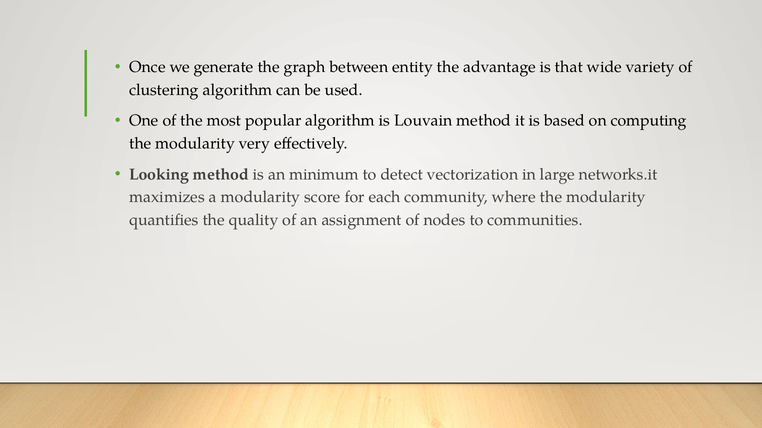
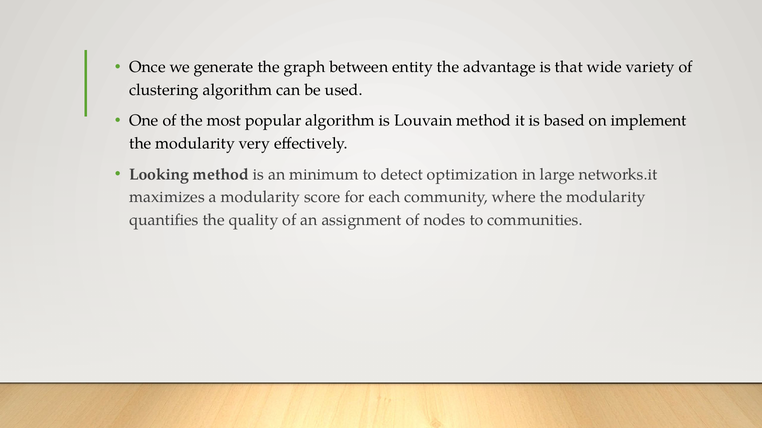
computing: computing -> implement
vectorization: vectorization -> optimization
